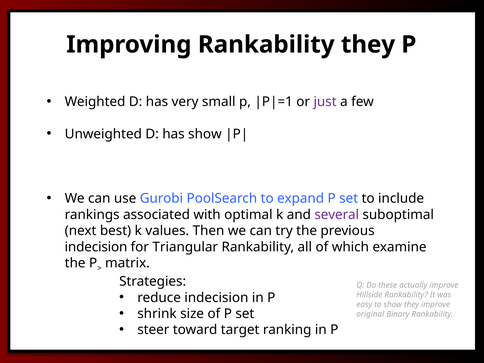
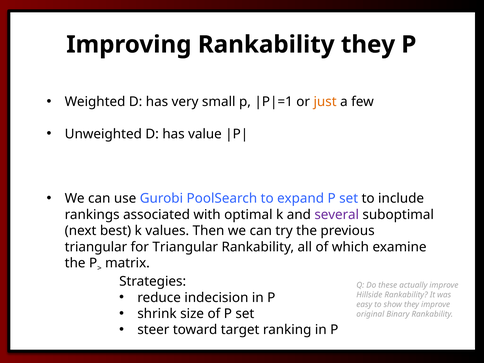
just colour: purple -> orange
has show: show -> value
indecision at (96, 247): indecision -> triangular
